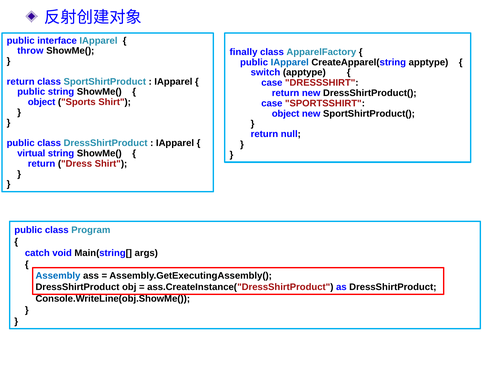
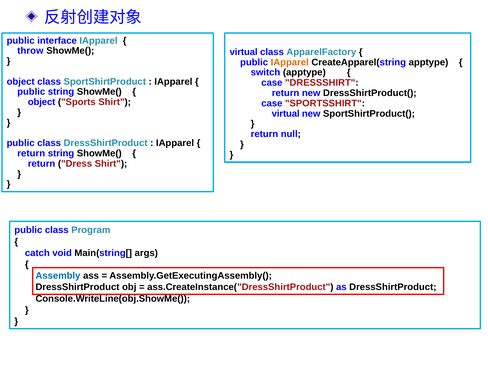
finally at (244, 52): finally -> virtual
IApparel at (290, 62) colour: blue -> orange
return at (21, 82): return -> object
object at (286, 114): object -> virtual
virtual at (31, 153): virtual -> return
